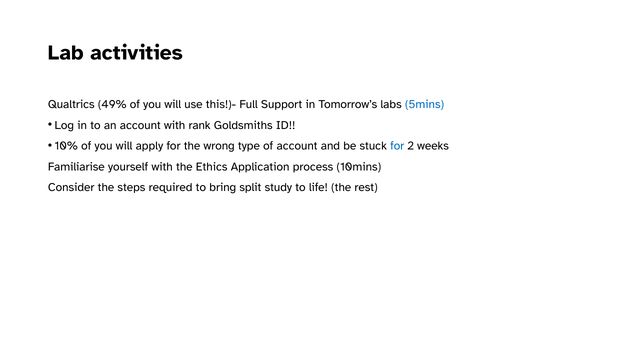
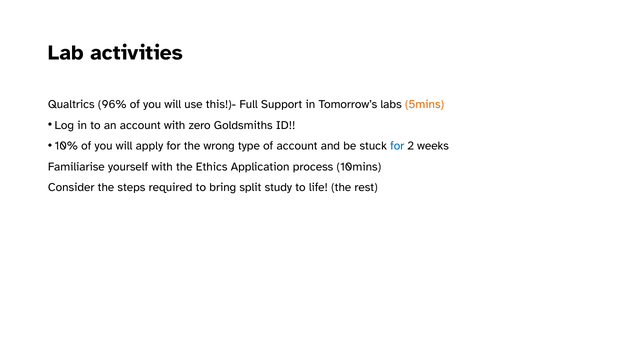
49%: 49% -> 96%
5mins colour: blue -> orange
rank: rank -> zero
